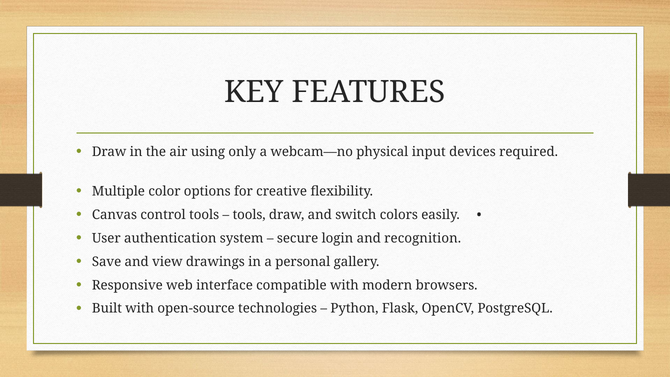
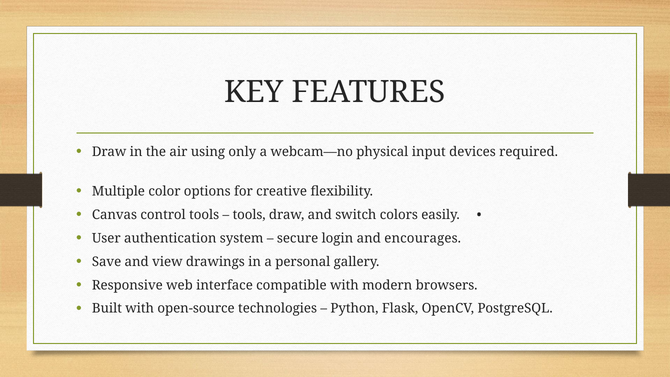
recognition: recognition -> encourages
